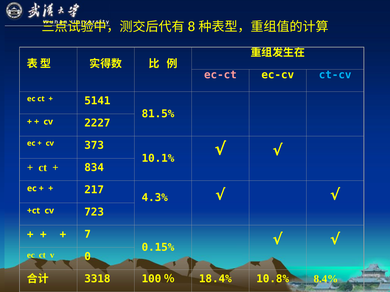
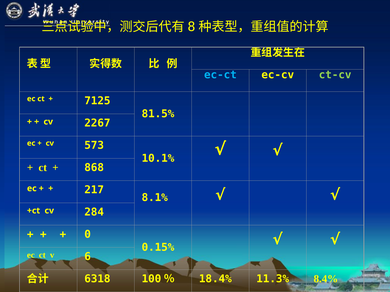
ec-ct colour: pink -> light blue
ct-cv colour: light blue -> light green
5141: 5141 -> 7125
2227: 2227 -> 2267
373: 373 -> 573
834: 834 -> 868
4.3%: 4.3% -> 8.1%
723: 723 -> 284
7: 7 -> 0
0: 0 -> 6
3318: 3318 -> 6318
10.8%: 10.8% -> 11.3%
